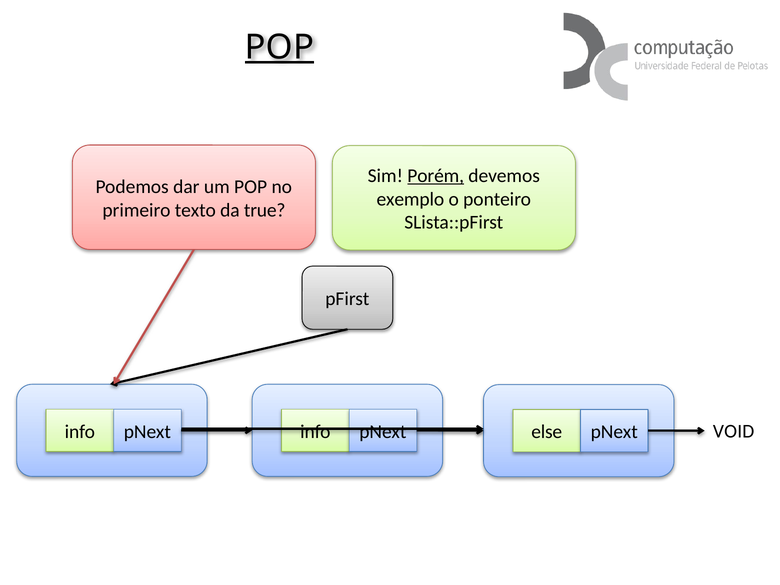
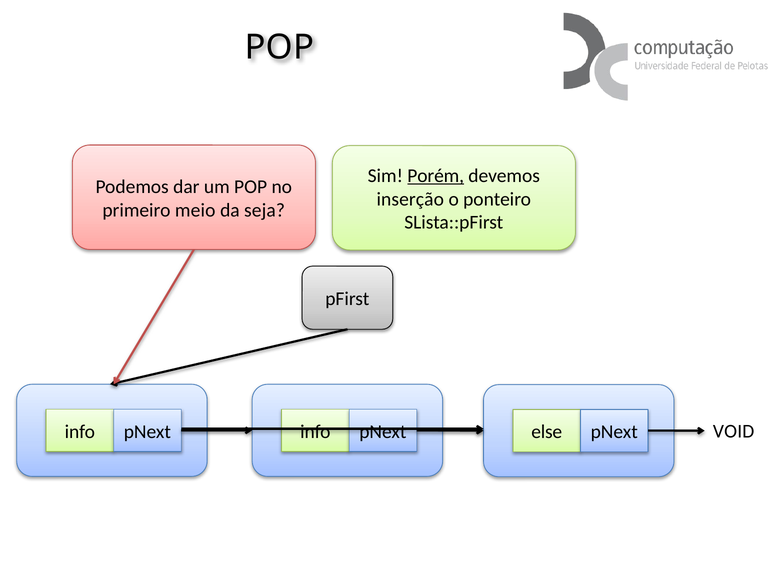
POP at (279, 47) underline: present -> none
exemplo: exemplo -> inserção
texto: texto -> meio
true: true -> seja
